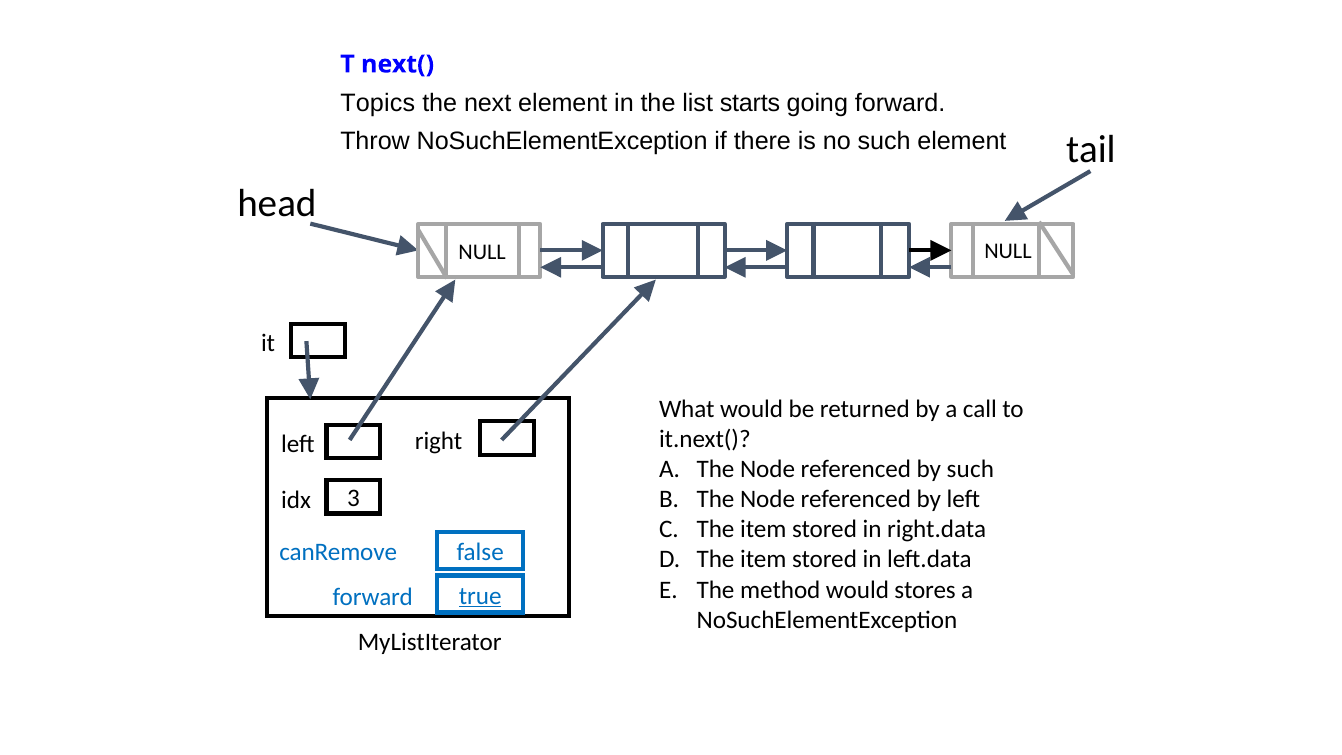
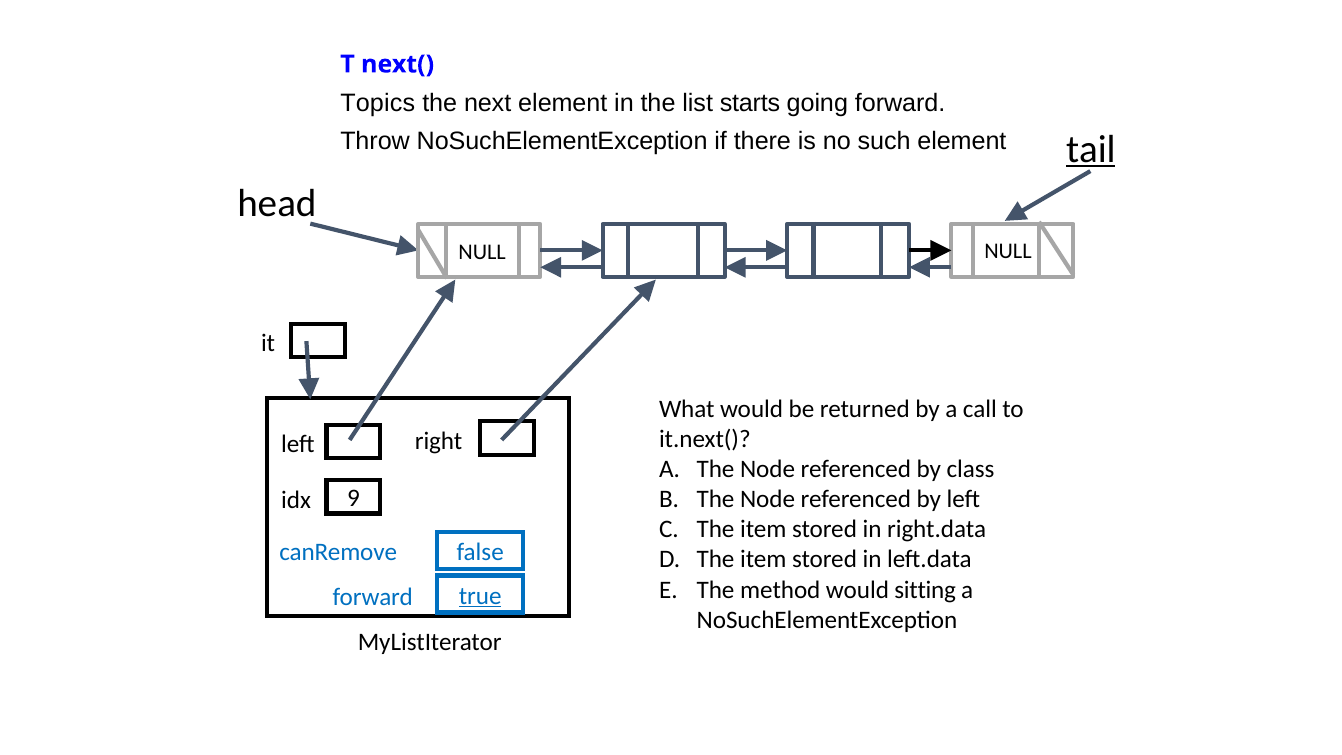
tail underline: none -> present
by such: such -> class
3: 3 -> 9
stores: stores -> sitting
